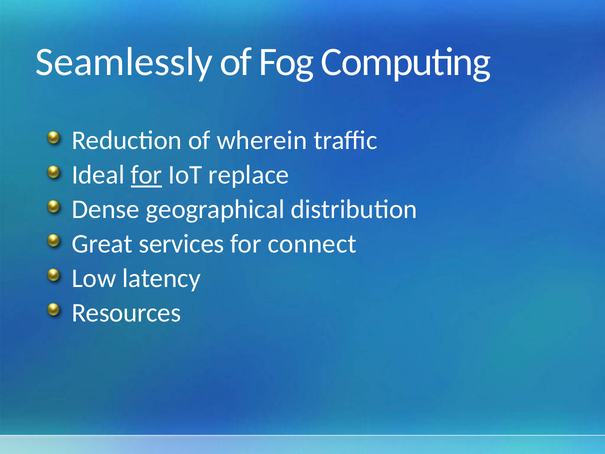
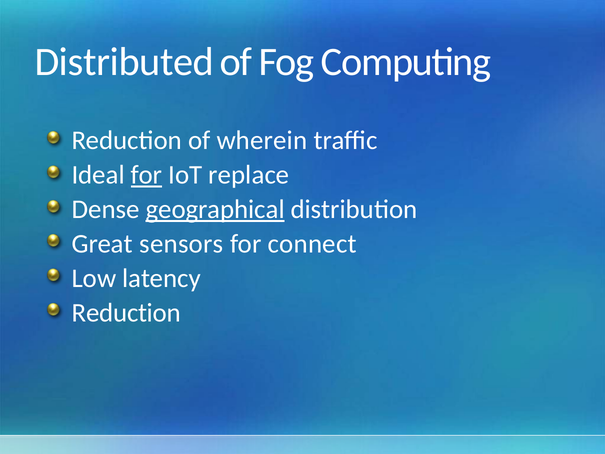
Seamlessly: Seamlessly -> Distributed
geographical underline: none -> present
services: services -> sensors
Resources at (126, 313): Resources -> Reduction
